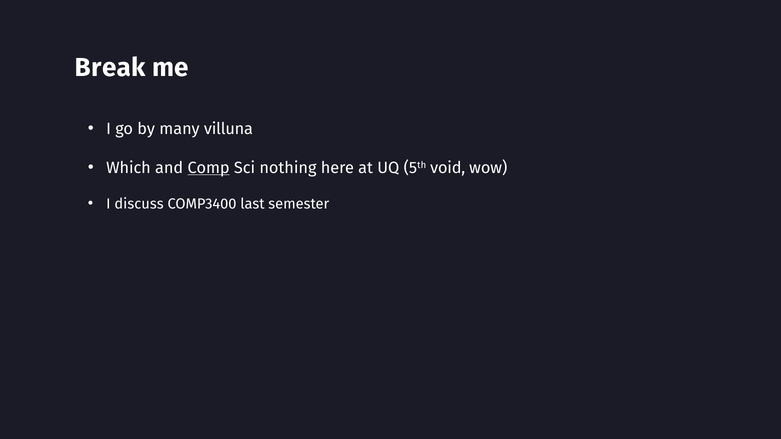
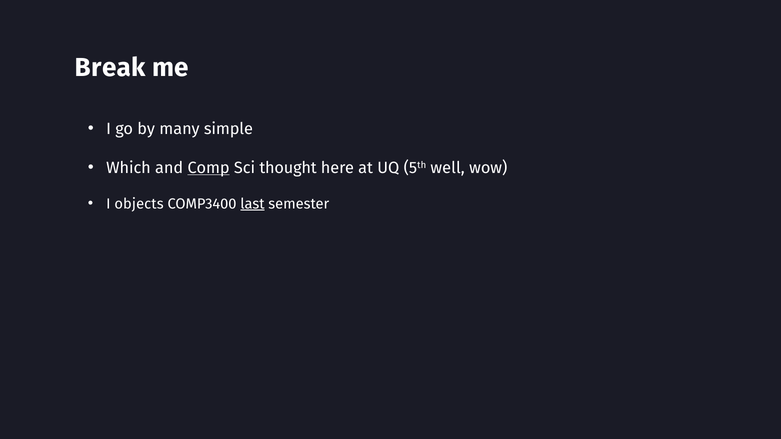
villuna: villuna -> simple
nothing: nothing -> thought
void: void -> well
discuss: discuss -> objects
last underline: none -> present
